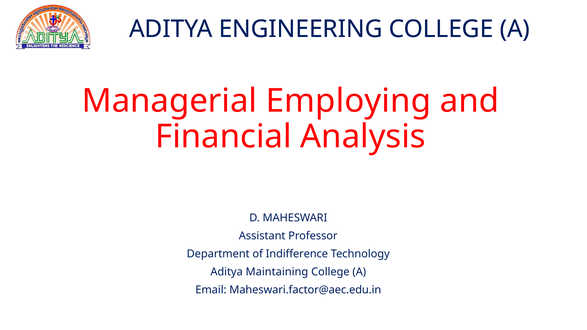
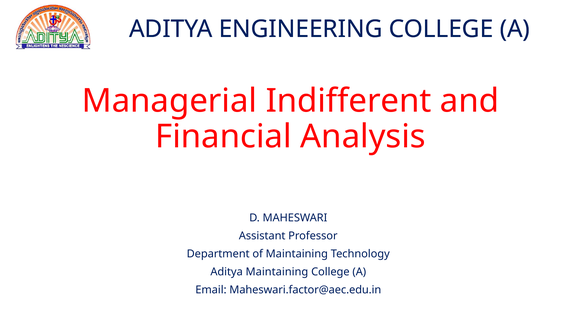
Employing: Employing -> Indifferent
of Indifference: Indifference -> Maintaining
